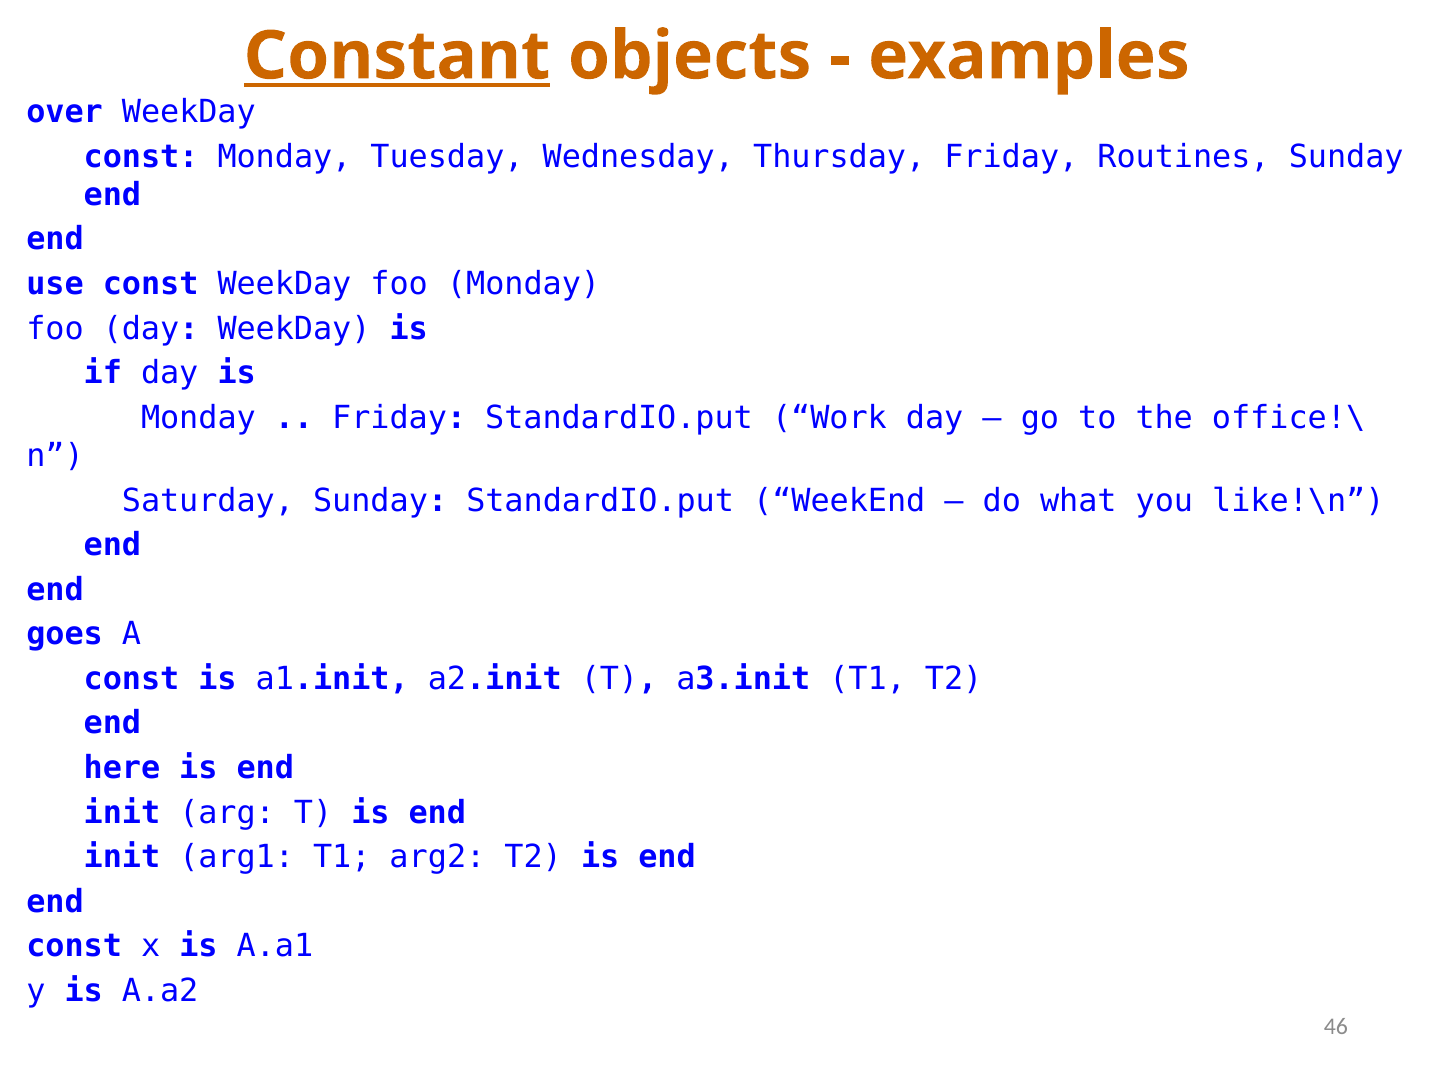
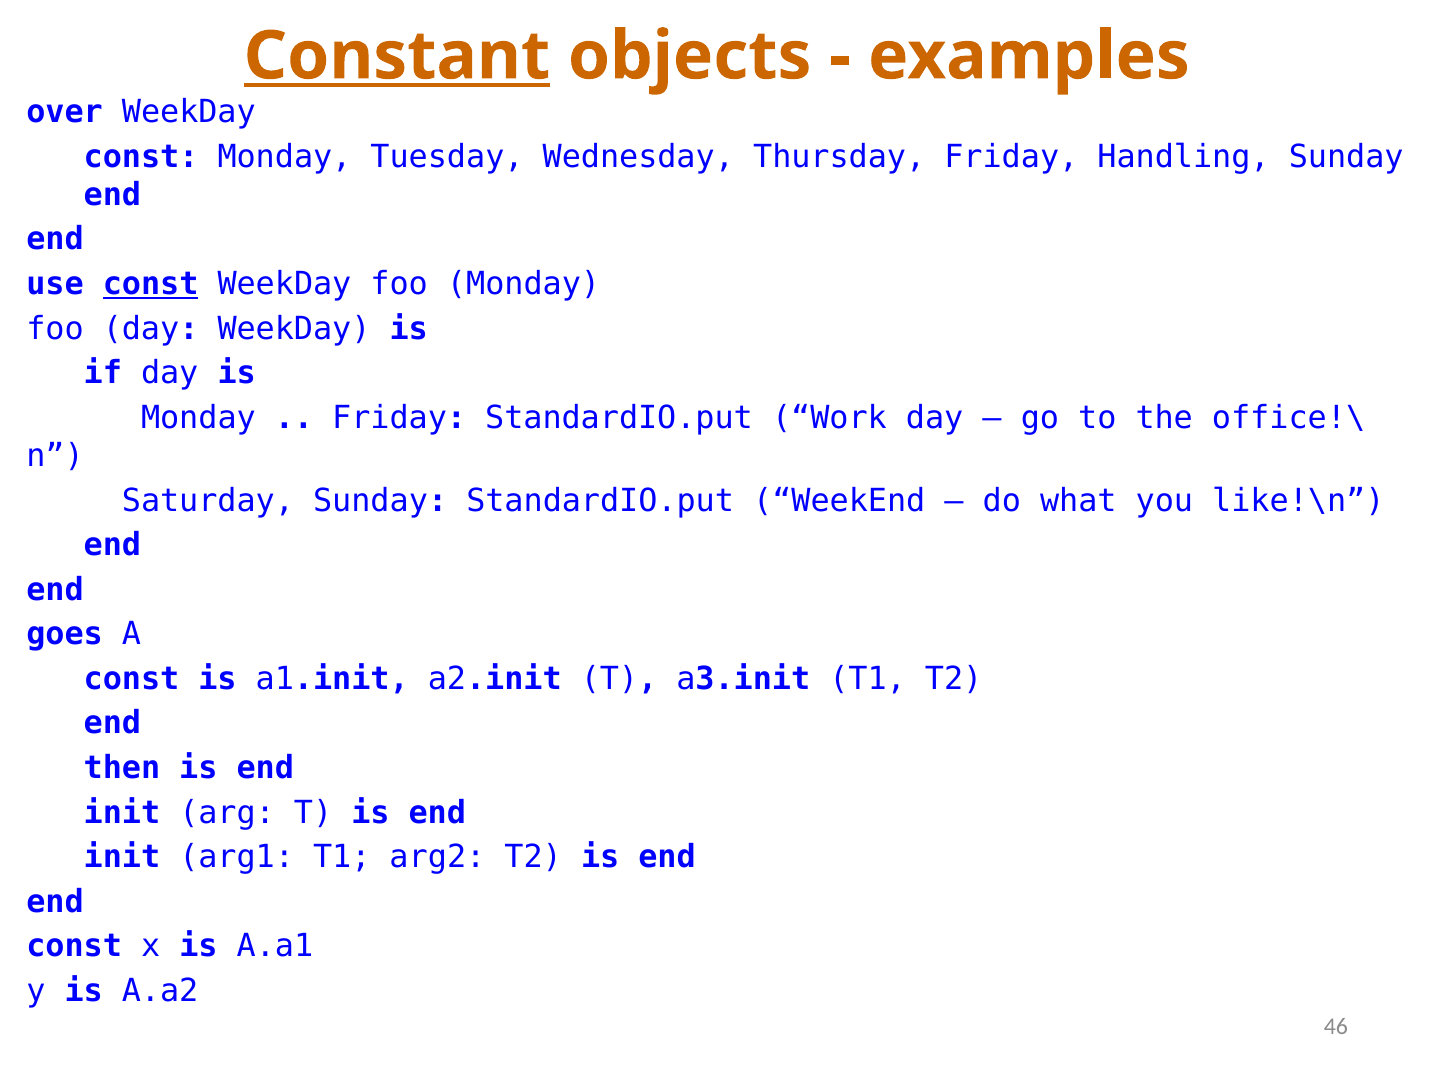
Routines: Routines -> Handling
const at (151, 284) underline: none -> present
here: here -> then
